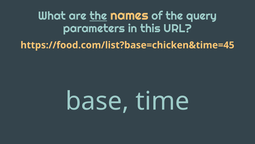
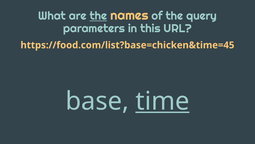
time underline: none -> present
